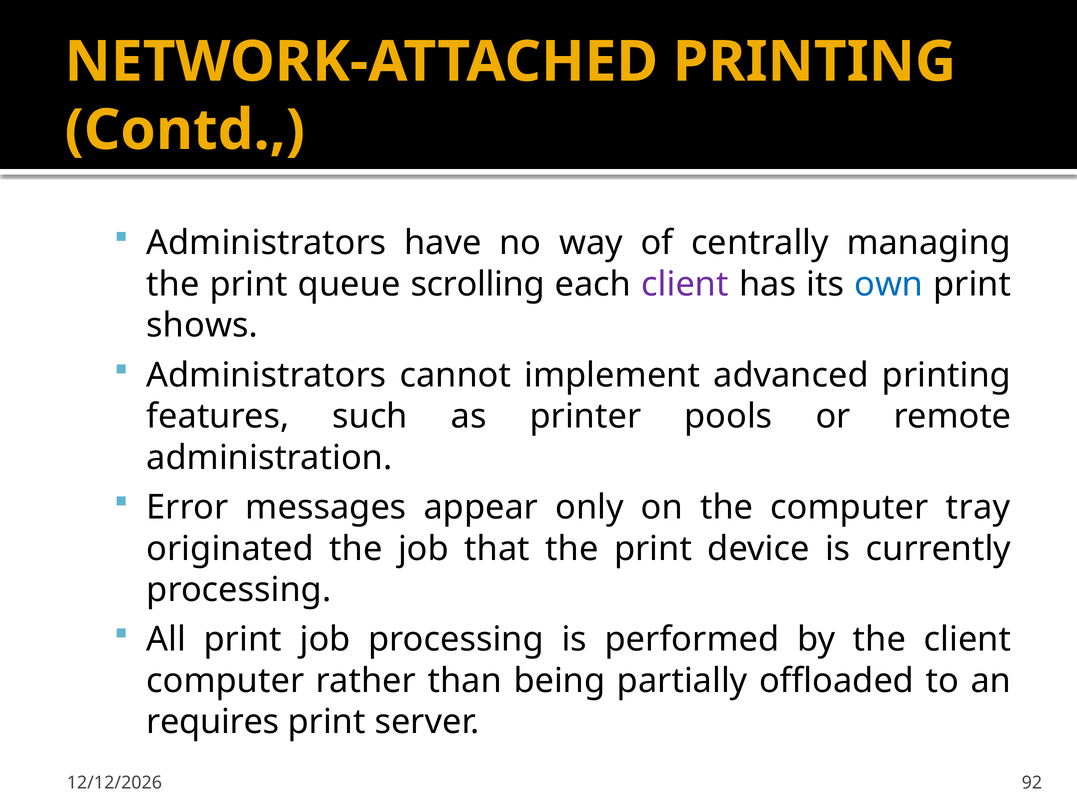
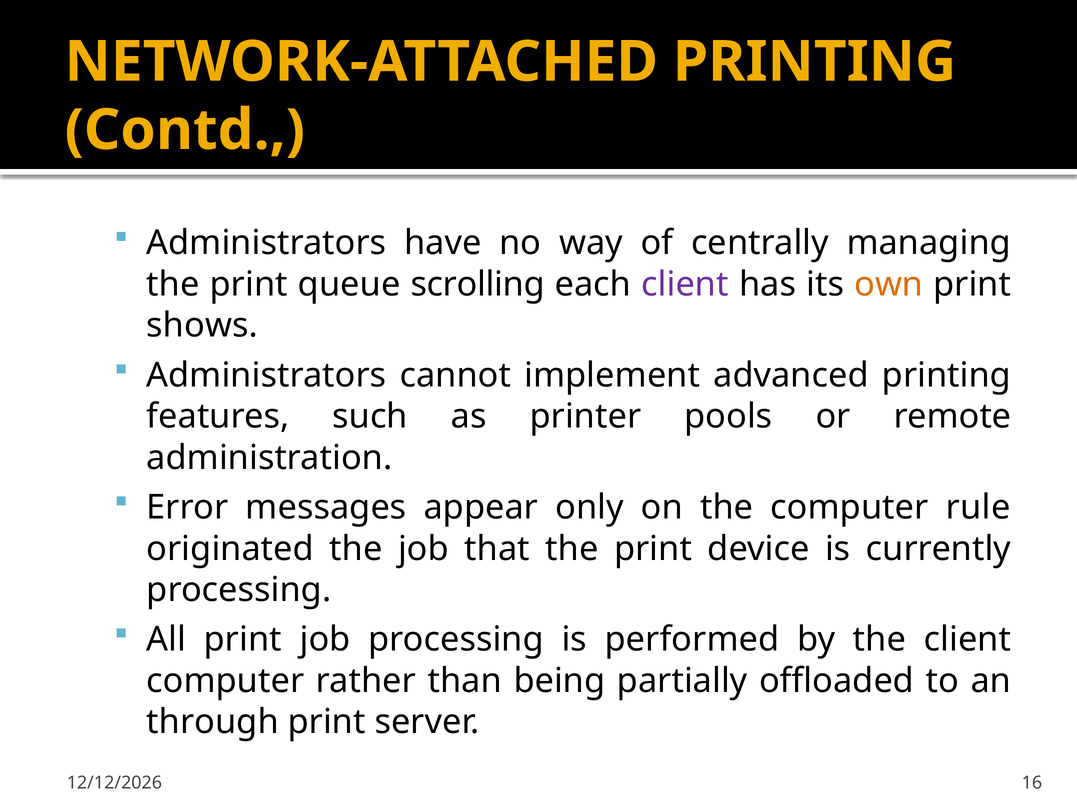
own colour: blue -> orange
tray: tray -> rule
requires: requires -> through
92: 92 -> 16
